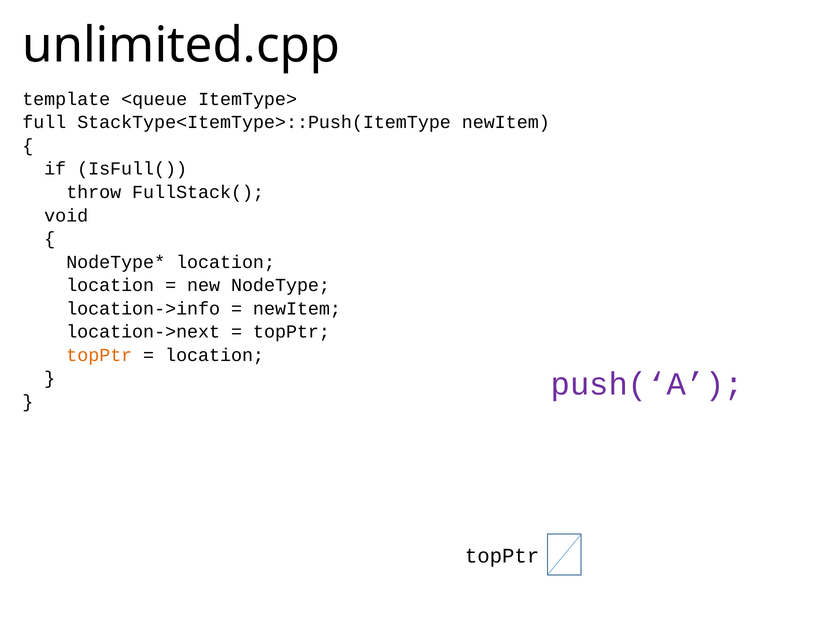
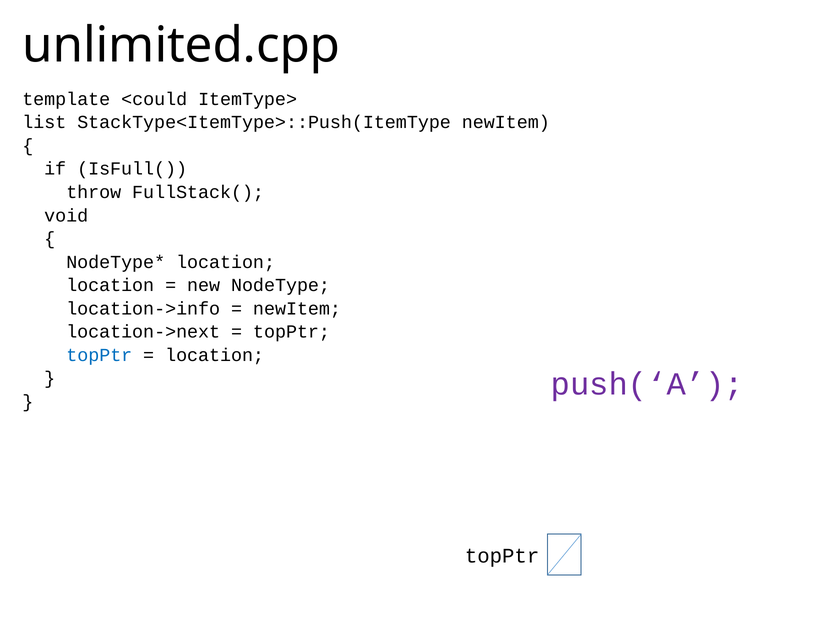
<queue: <queue -> <could
full: full -> list
topPtr at (99, 355) colour: orange -> blue
